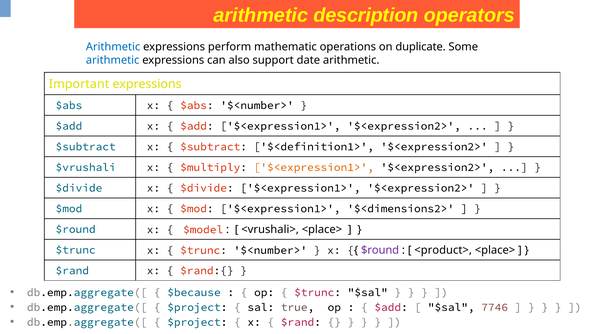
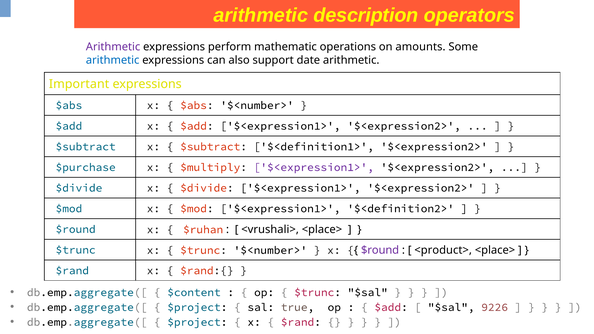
Arithmetic at (113, 47) colour: blue -> purple
duplicate: duplicate -> amounts
$vrushali: $vrushali -> $purchase
$<expression1> at (314, 167) colour: orange -> purple
$<dimensions2>: $<dimensions2> -> $<definition2>
$model: $model -> $ruhan
$because: $because -> $content
7746: 7746 -> 9226
